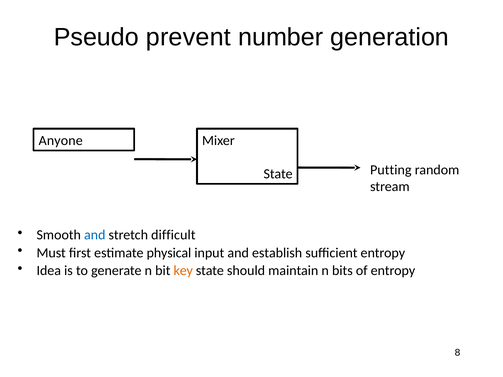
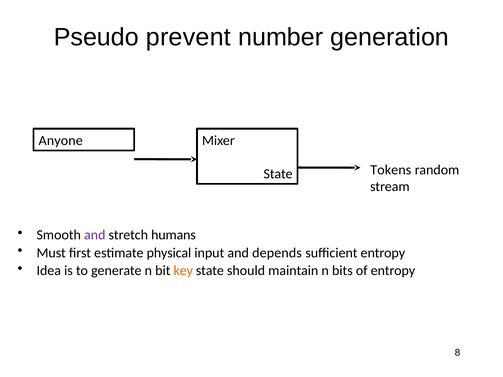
Putting: Putting -> Tokens
and at (95, 235) colour: blue -> purple
difficult: difficult -> humans
establish: establish -> depends
